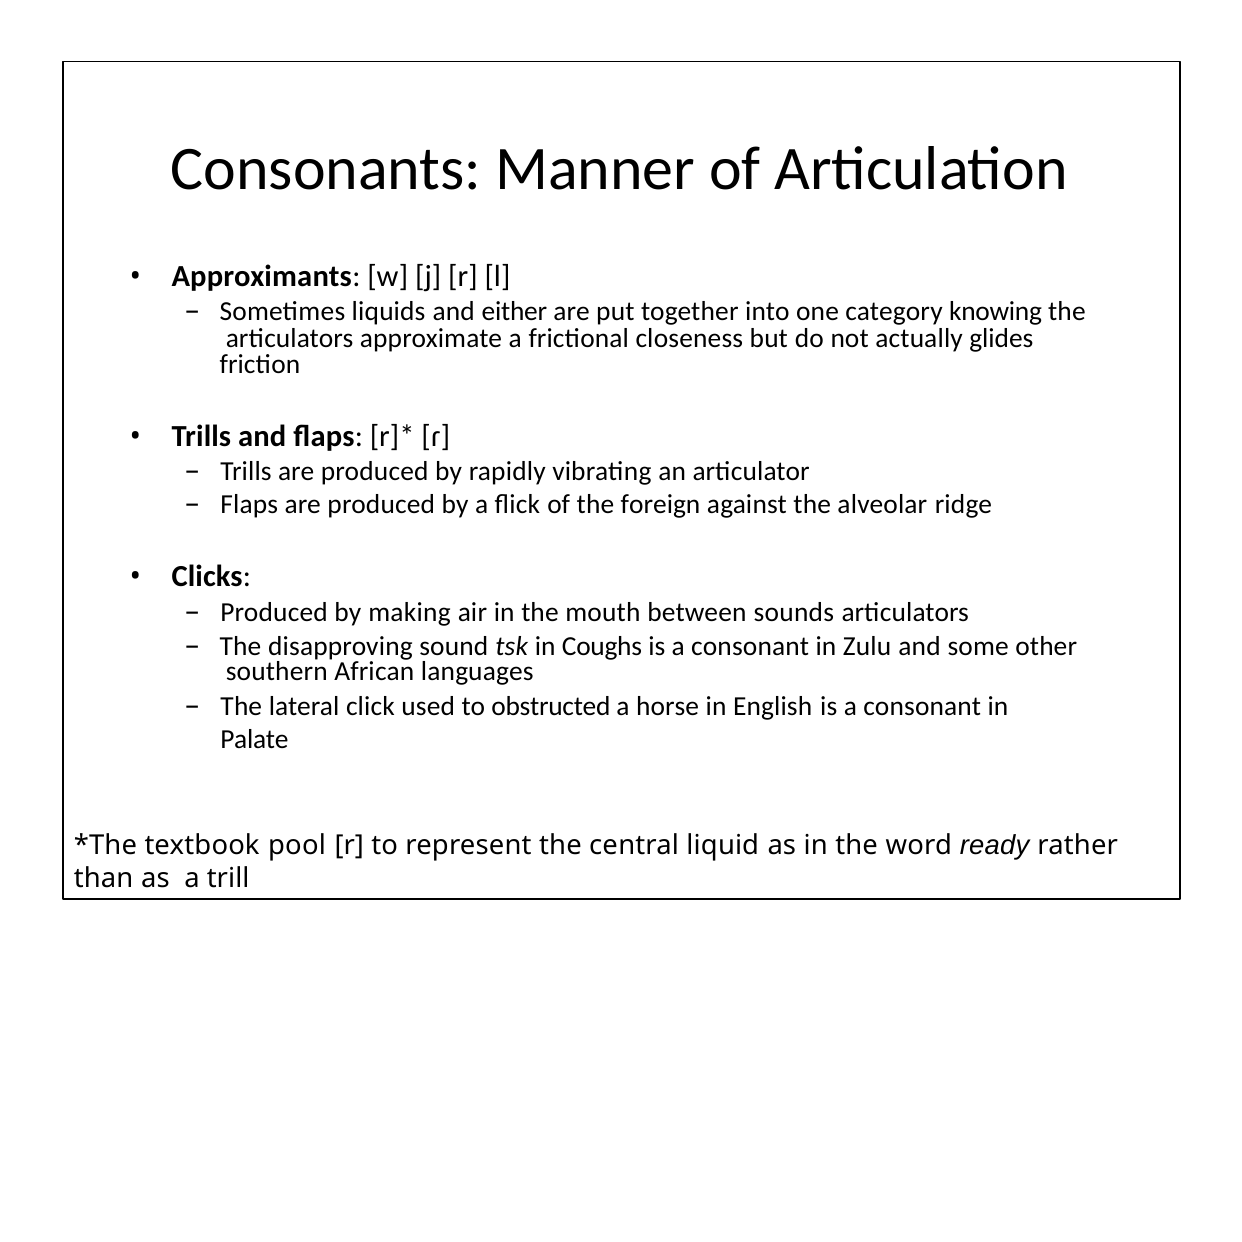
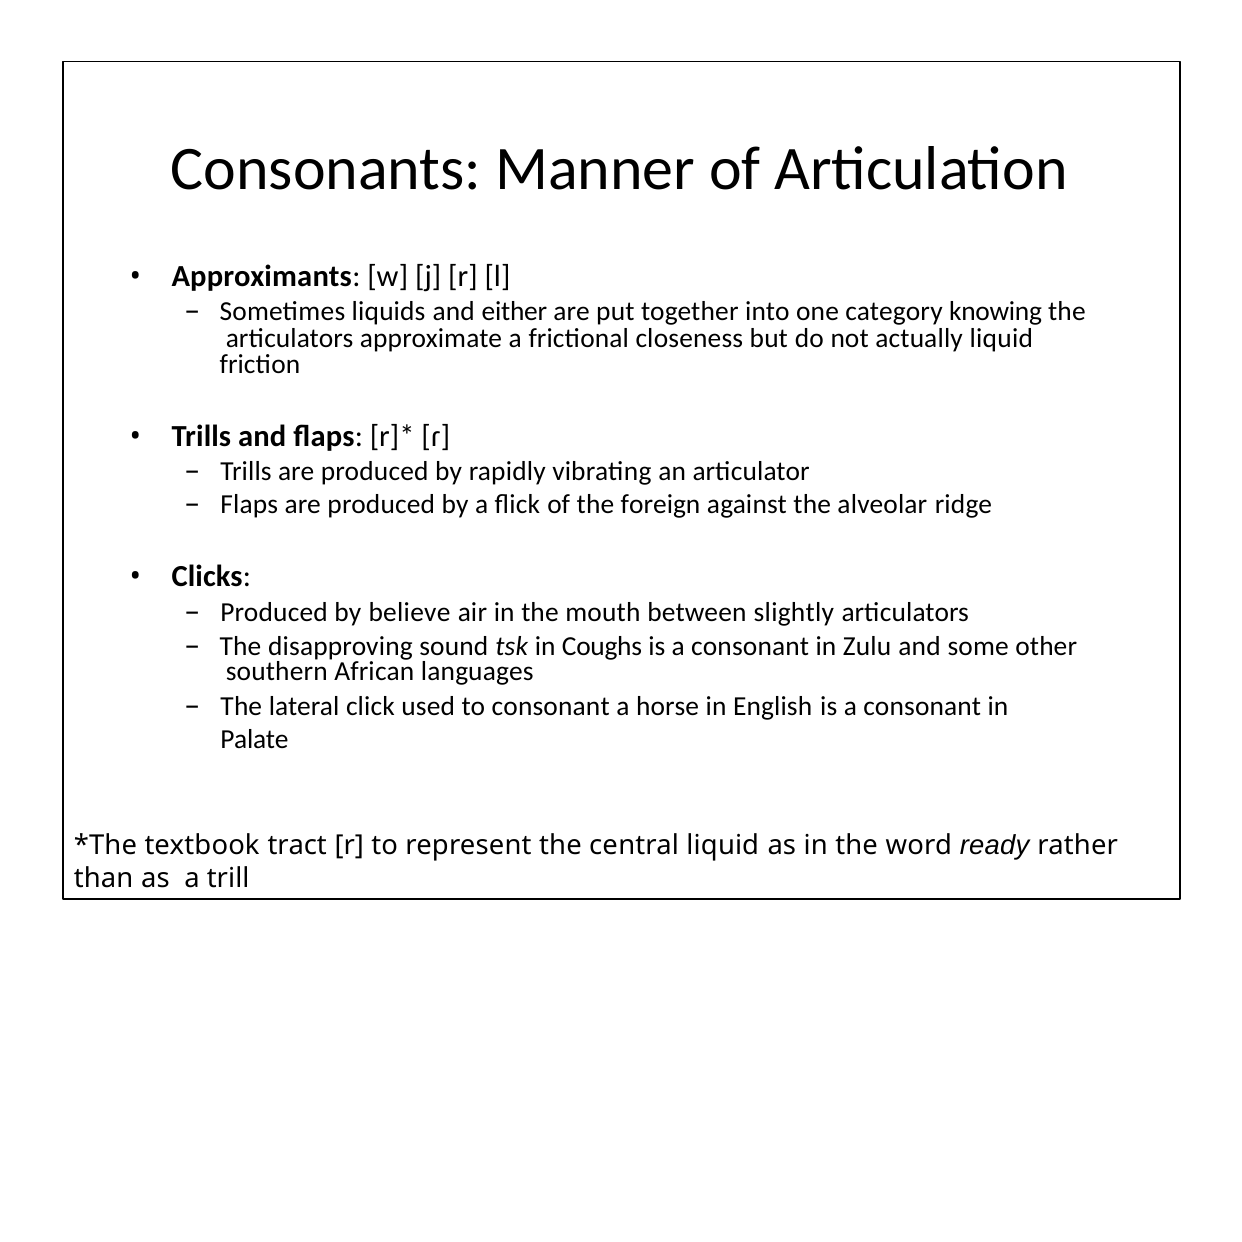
actually glides: glides -> liquid
making: making -> believe
sounds: sounds -> slightly
to obstructed: obstructed -> consonant
pool: pool -> tract
